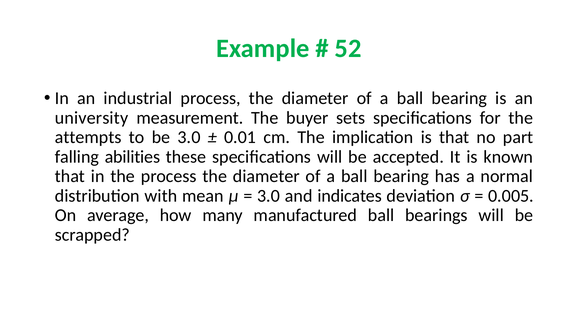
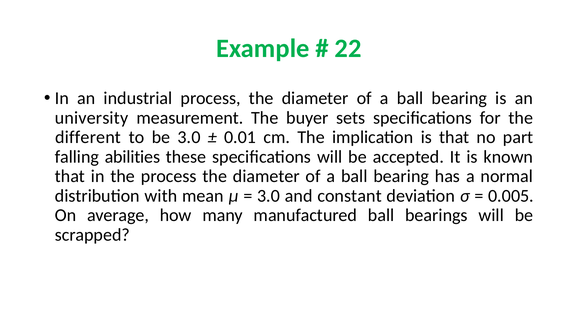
52: 52 -> 22
attempts: attempts -> different
indicates: indicates -> constant
